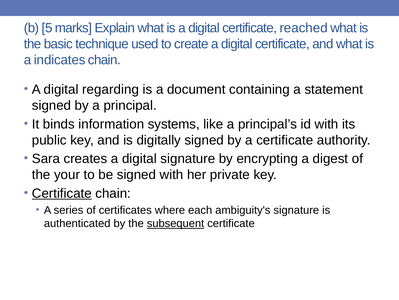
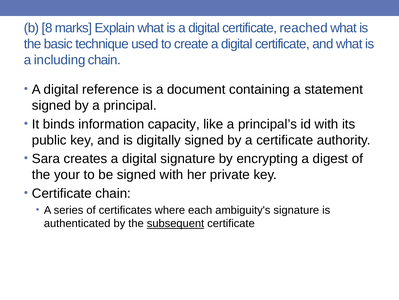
5: 5 -> 8
indicates: indicates -> including
regarding: regarding -> reference
systems: systems -> capacity
Certificate at (62, 193) underline: present -> none
